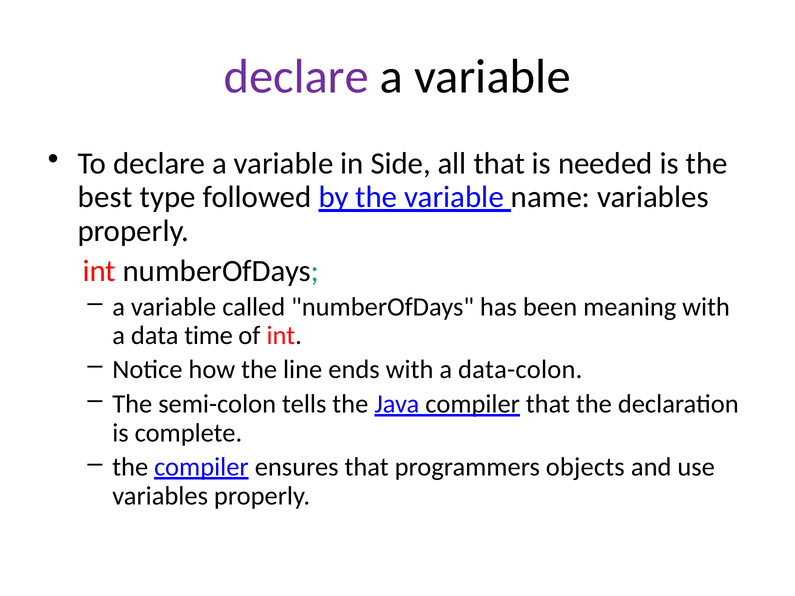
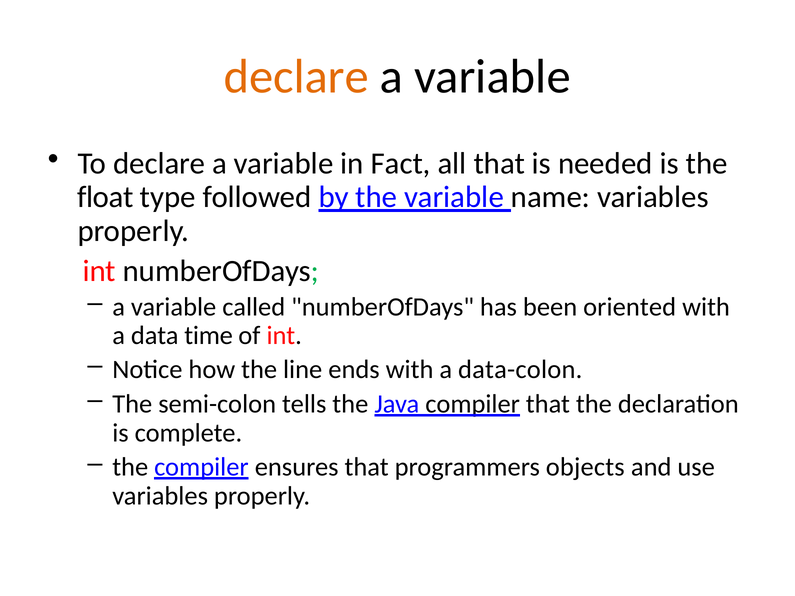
declare at (296, 77) colour: purple -> orange
Side: Side -> Fact
best: best -> float
meaning: meaning -> oriented
